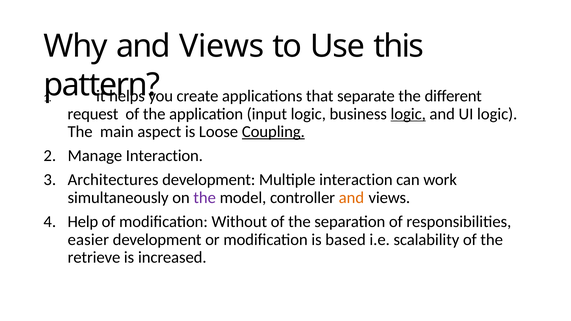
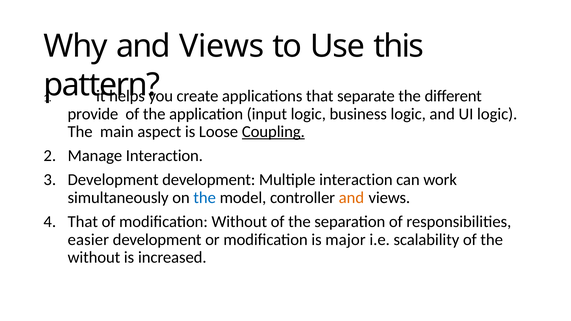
request: request -> provide
logic at (408, 114) underline: present -> none
Architectures at (113, 180): Architectures -> Development
the at (205, 198) colour: purple -> blue
Help at (83, 222): Help -> That
based: based -> major
retrieve at (94, 258): retrieve -> without
